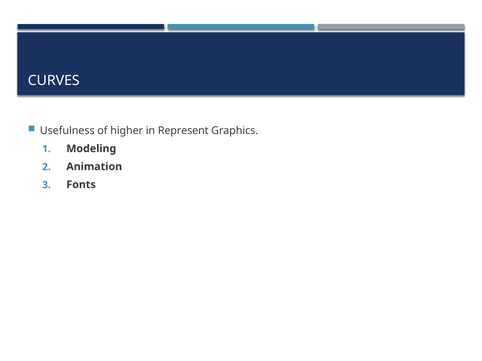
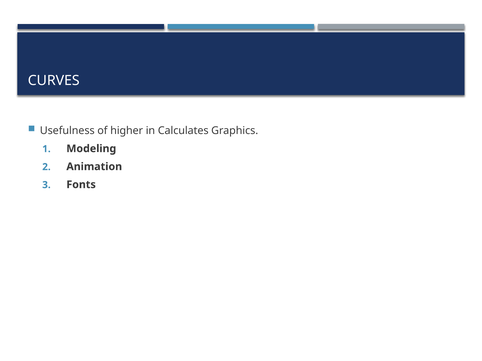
Represent: Represent -> Calculates
